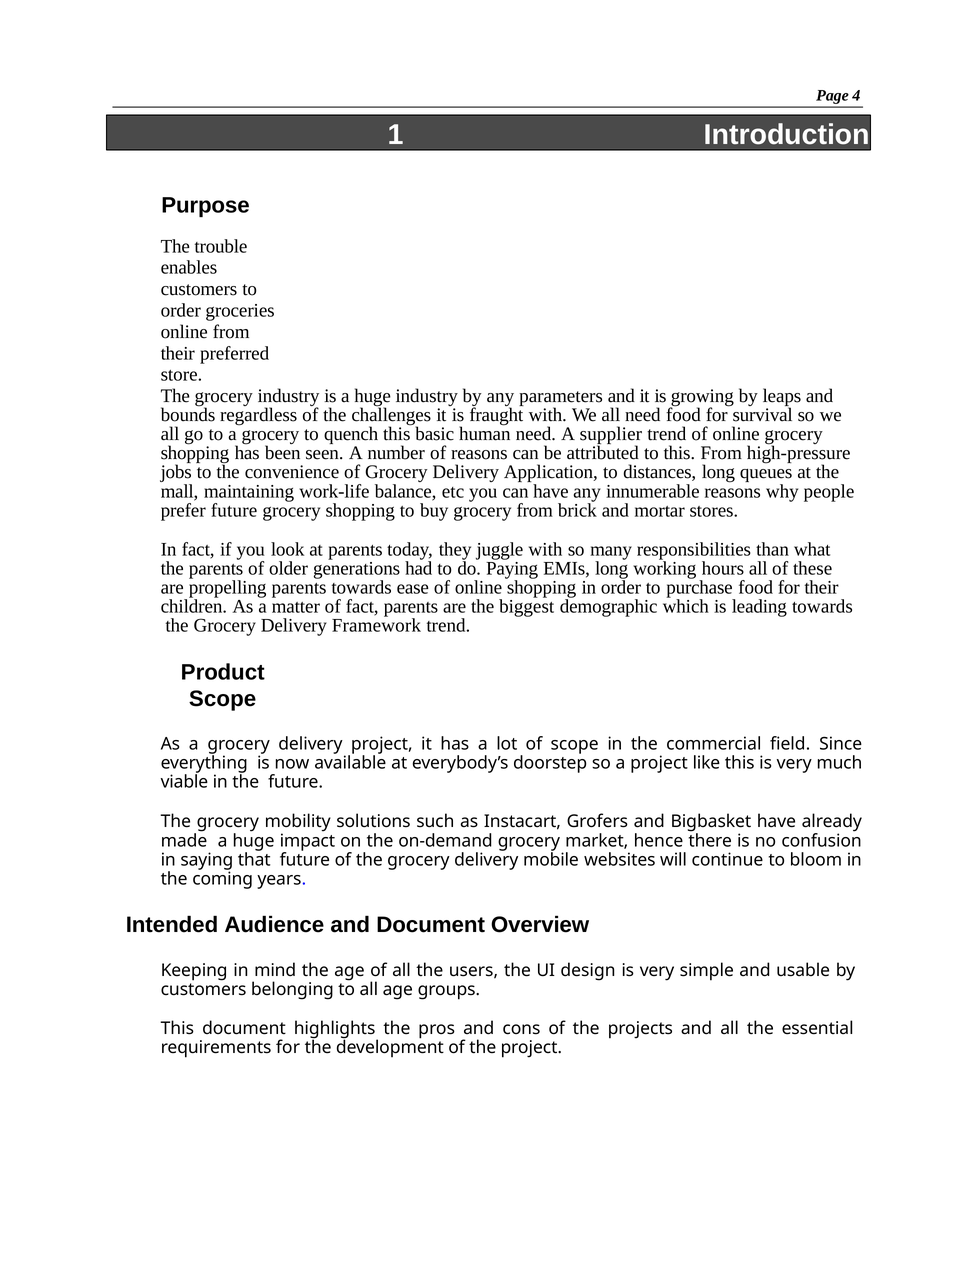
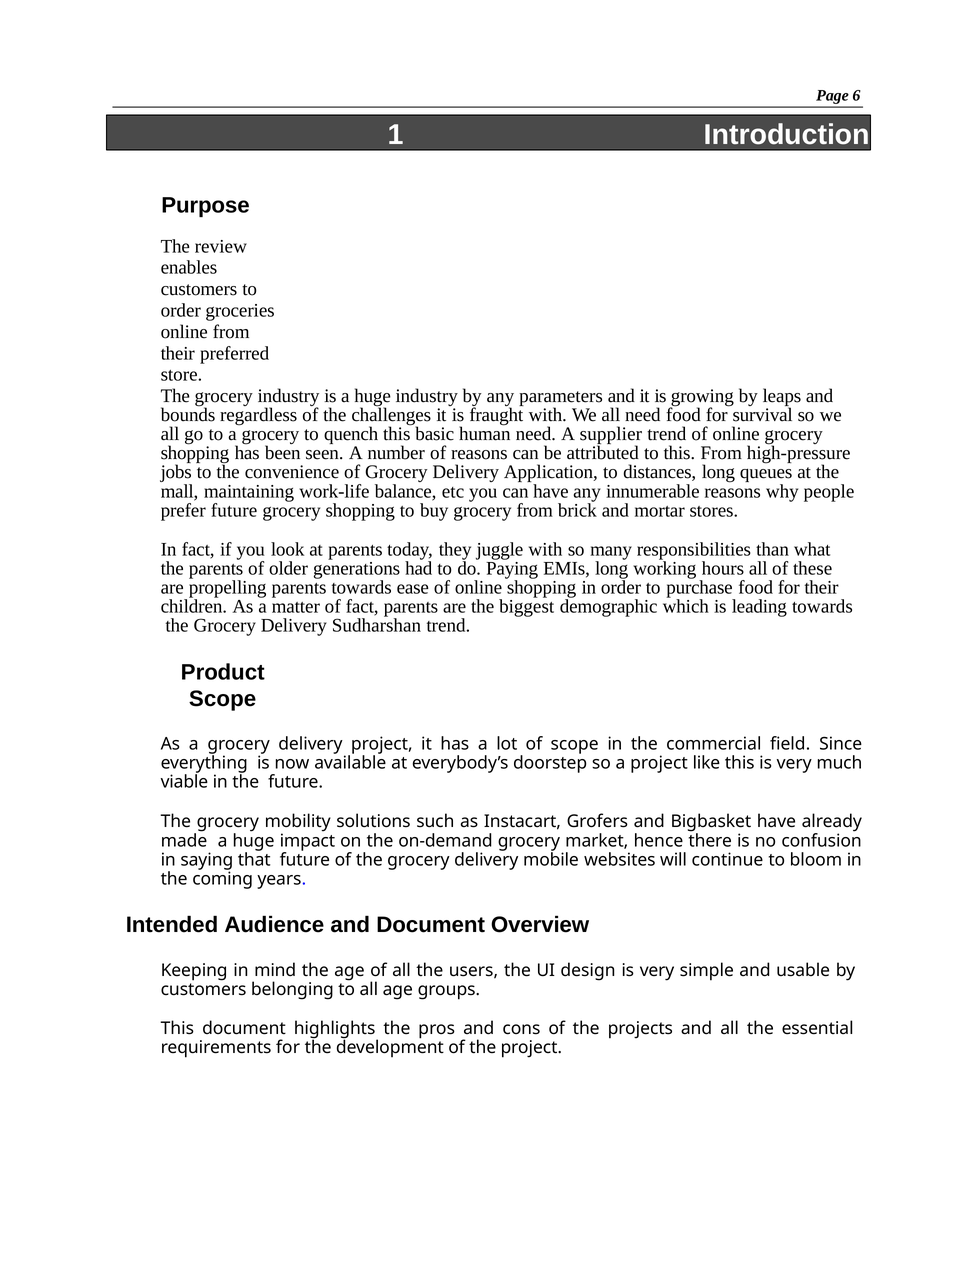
4: 4 -> 6
trouble: trouble -> review
Framework: Framework -> Sudharshan
